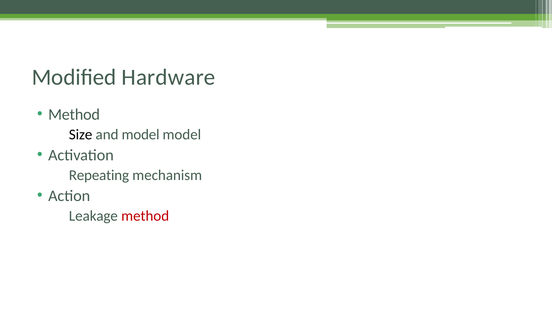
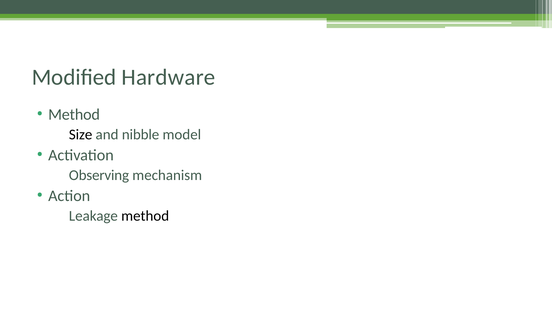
and model: model -> nibble
Repeating: Repeating -> Observing
method at (145, 216) colour: red -> black
